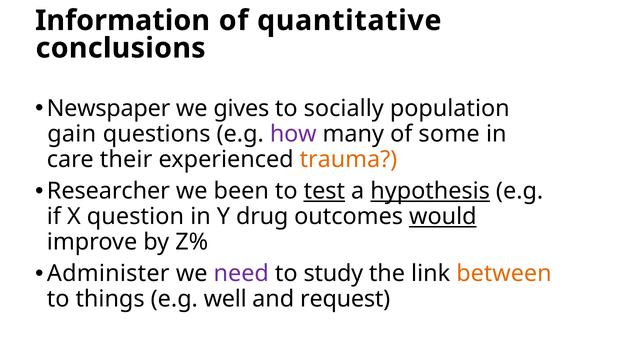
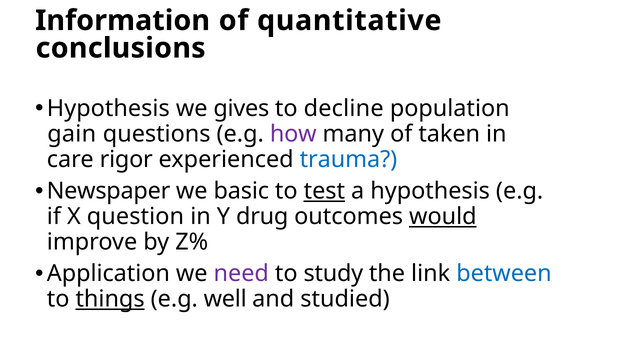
Newspaper at (108, 108): Newspaper -> Hypothesis
socially: socially -> decline
some: some -> taken
their: their -> rigor
trauma colour: orange -> blue
Researcher: Researcher -> Newspaper
been: been -> basic
hypothesis at (430, 191) underline: present -> none
Administer: Administer -> Application
between colour: orange -> blue
things underline: none -> present
request: request -> studied
